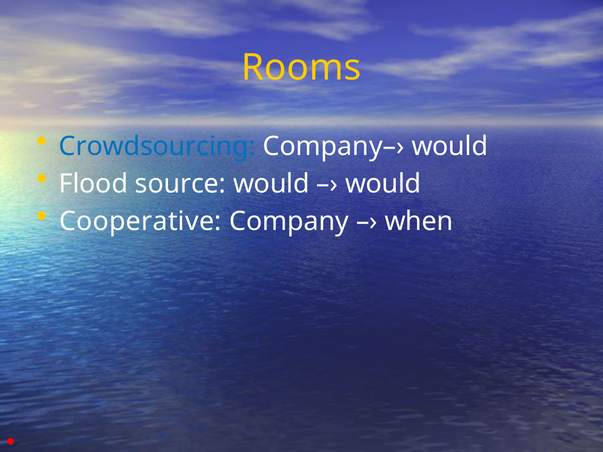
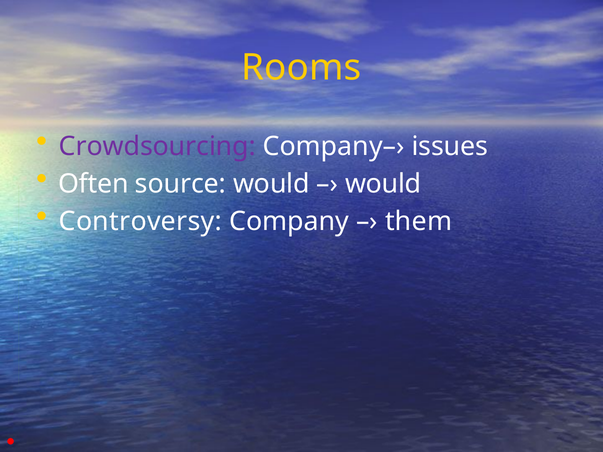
Crowdsourcing colour: blue -> purple
Company–› would: would -> issues
Flood: Flood -> Often
Cooperative: Cooperative -> Controversy
when: when -> them
